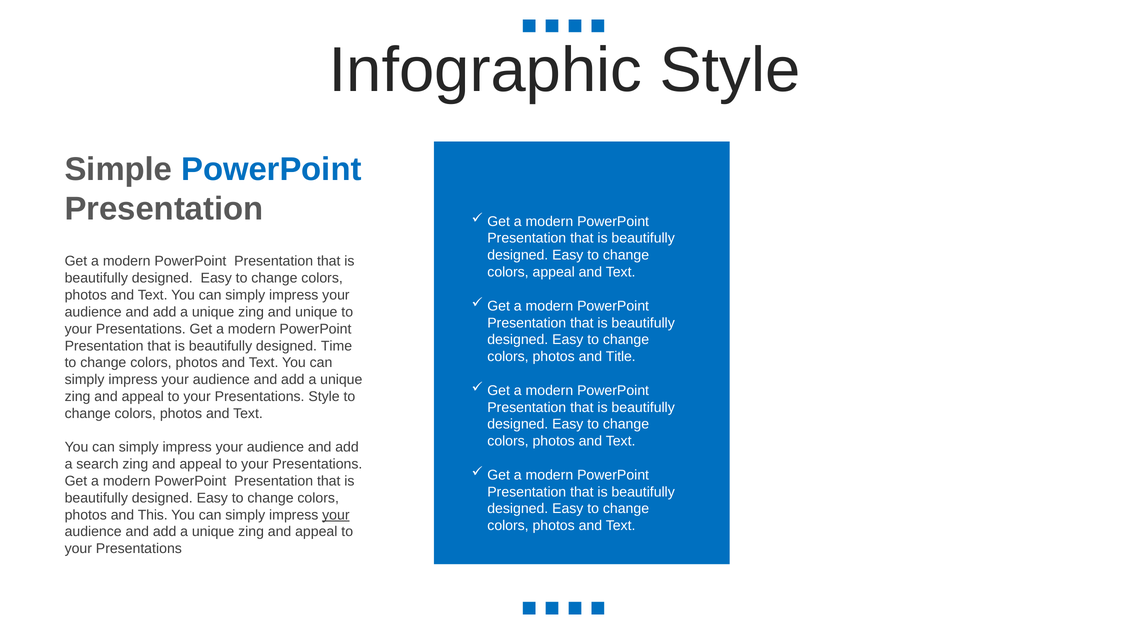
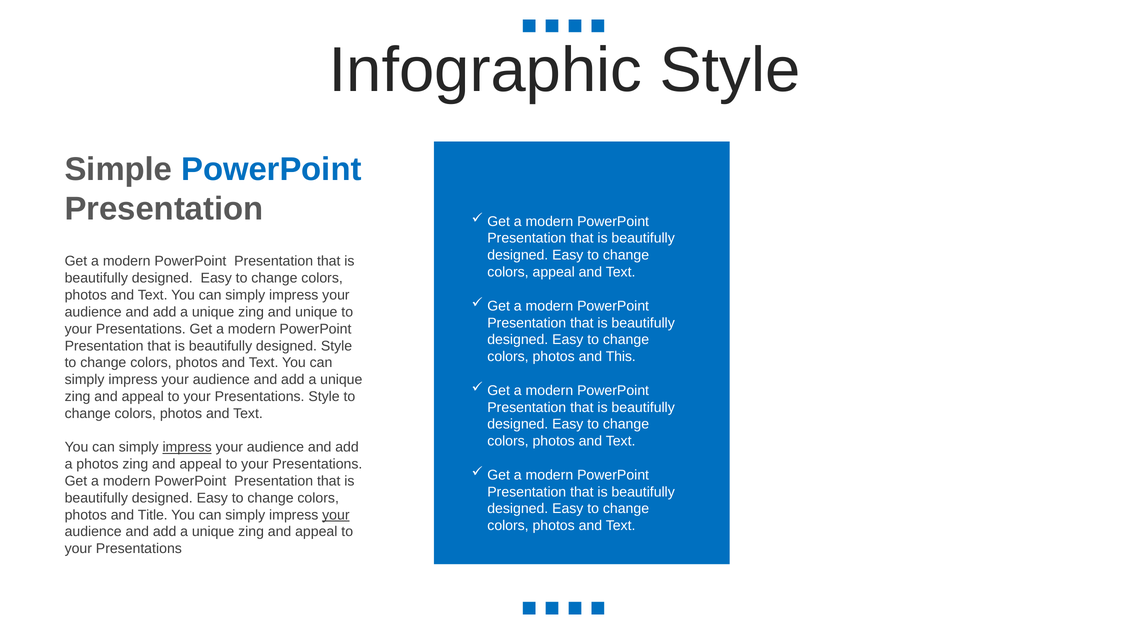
designed Time: Time -> Style
Title: Title -> This
impress at (187, 447) underline: none -> present
a search: search -> photos
This: This -> Title
